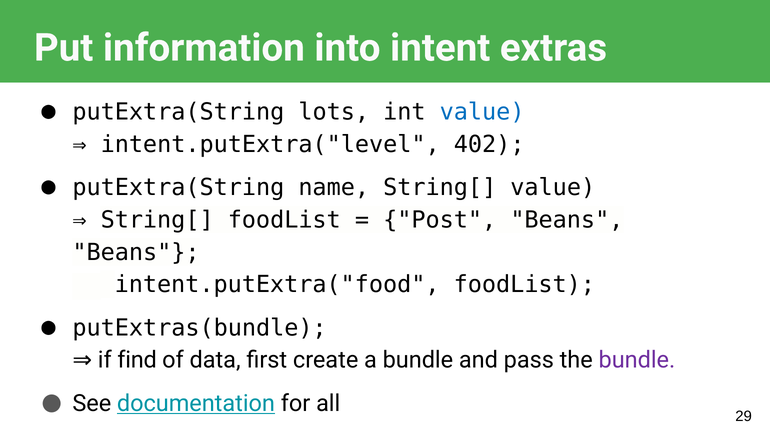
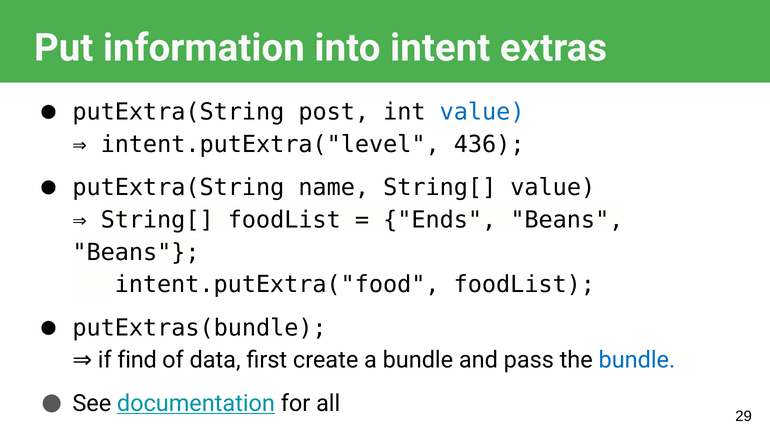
lots: lots -> post
402: 402 -> 436
Post: Post -> Ends
bundle at (637, 360) colour: purple -> blue
